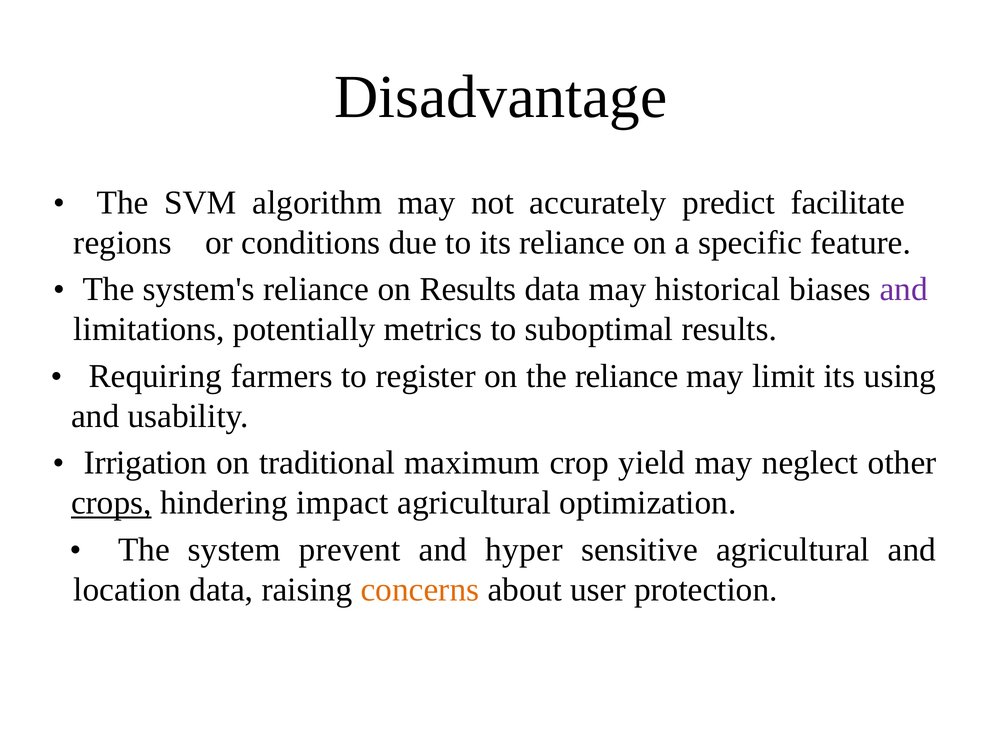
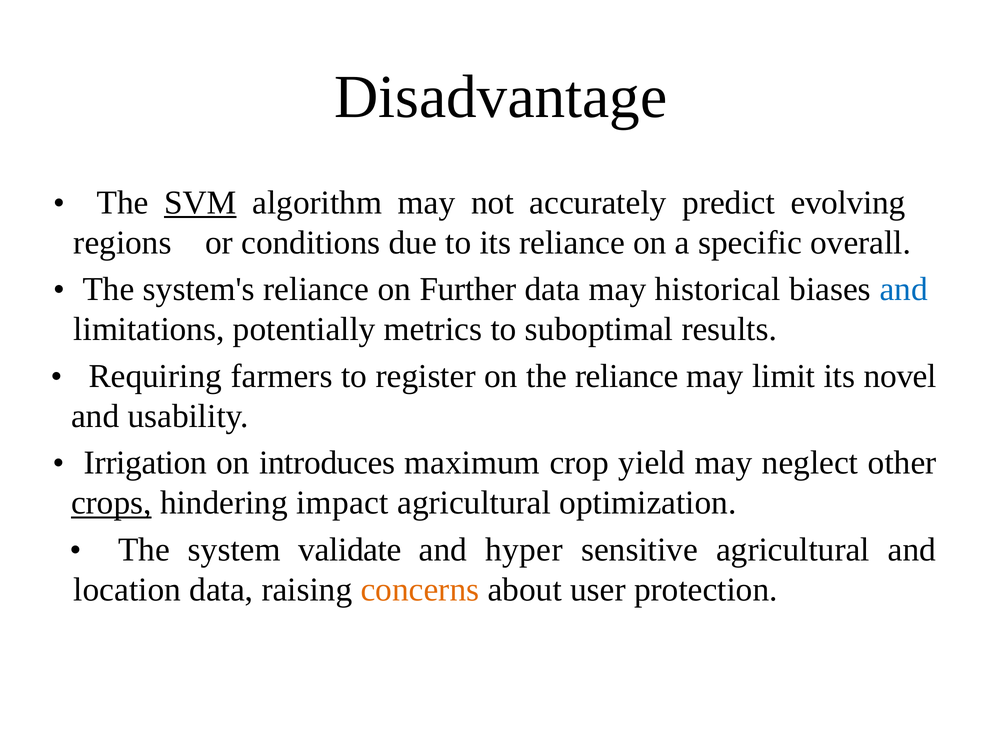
SVM underline: none -> present
facilitate: facilitate -> evolving
feature: feature -> overall
on Results: Results -> Further
and at (904, 290) colour: purple -> blue
using: using -> novel
traditional: traditional -> introduces
prevent: prevent -> validate
